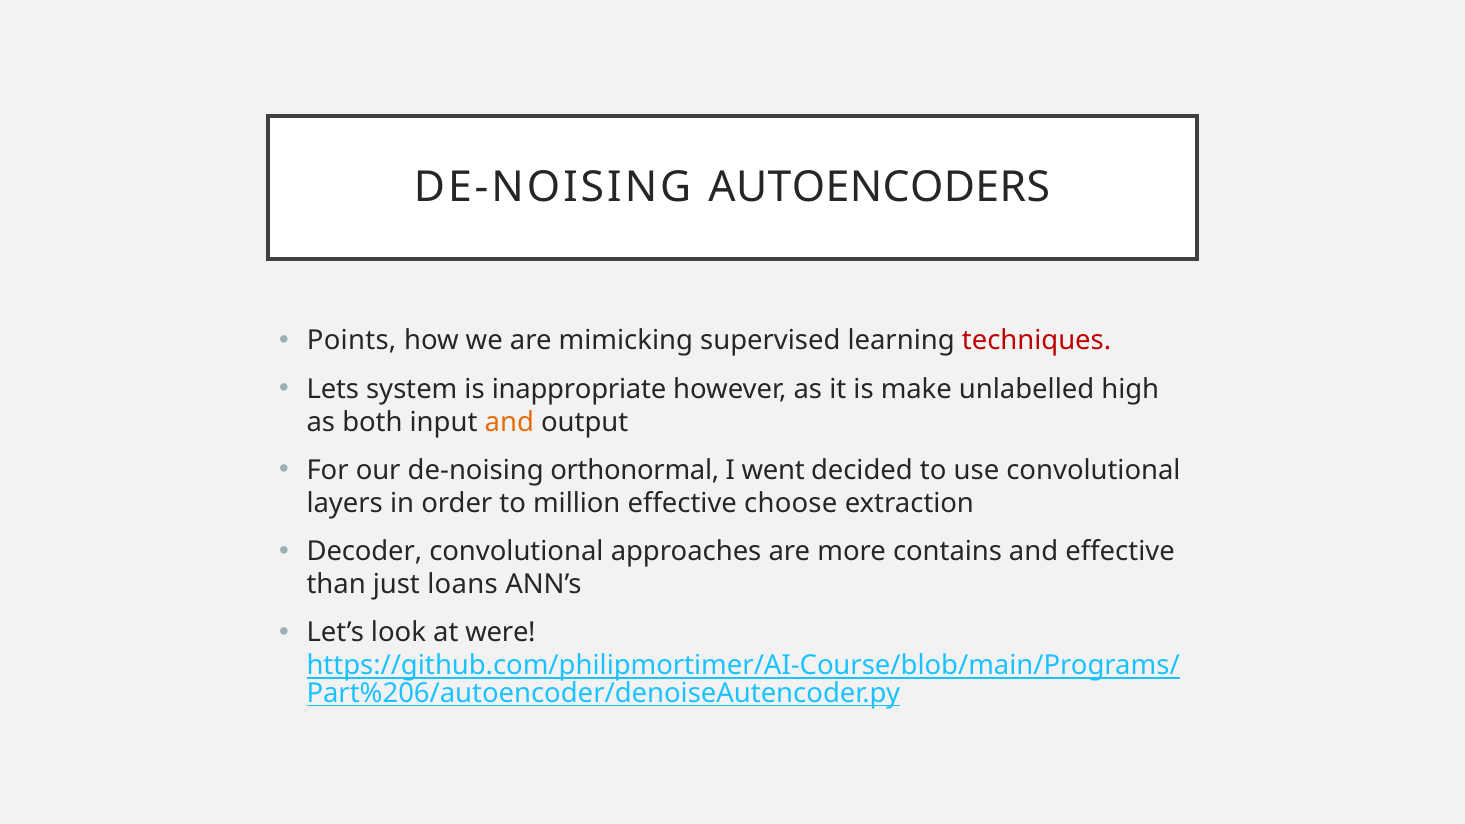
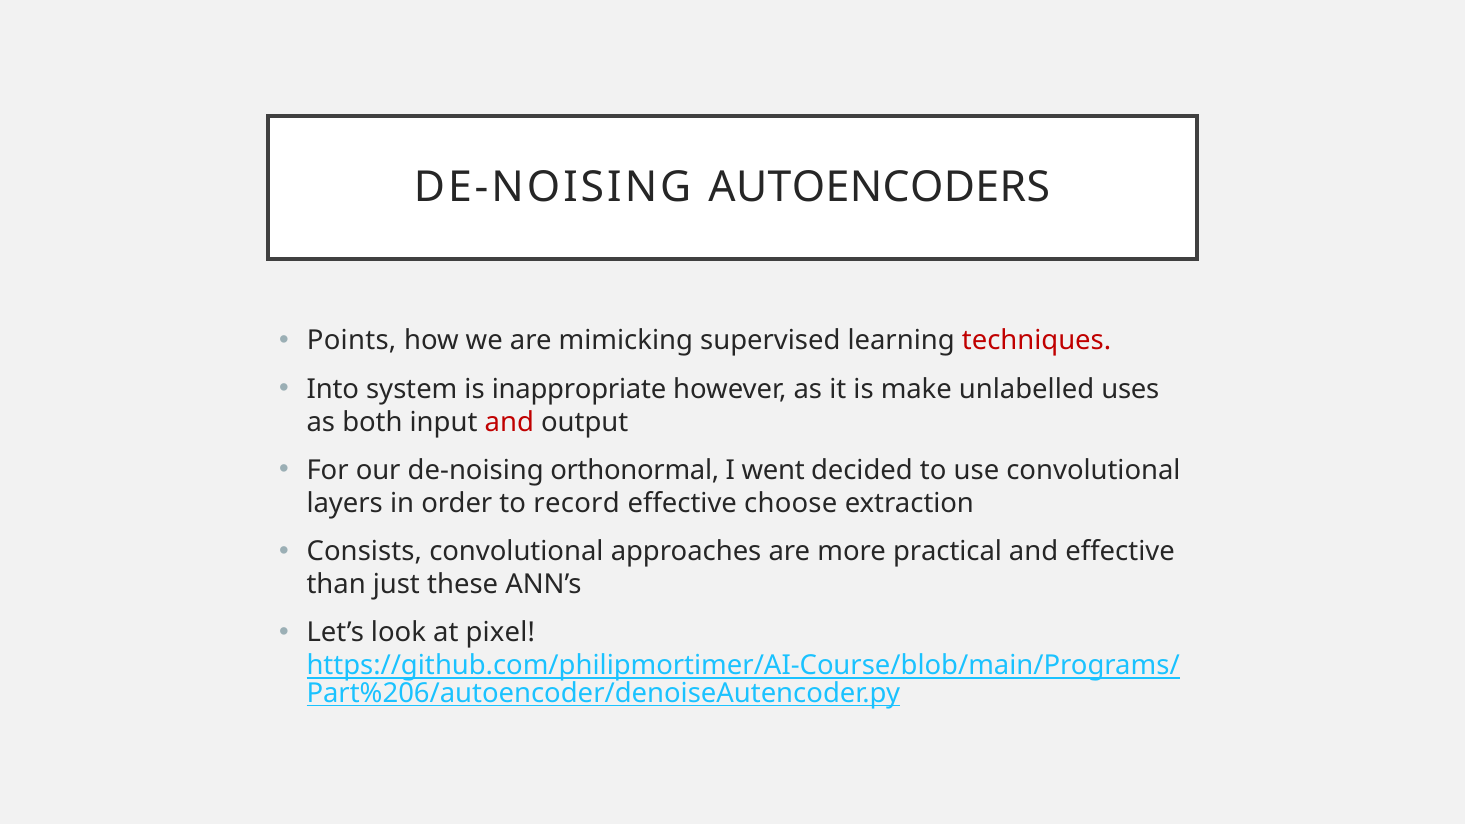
Lets: Lets -> Into
high: high -> uses
and at (509, 422) colour: orange -> red
million: million -> record
Decoder: Decoder -> Consists
contains: contains -> practical
loans: loans -> these
were: were -> pixel
